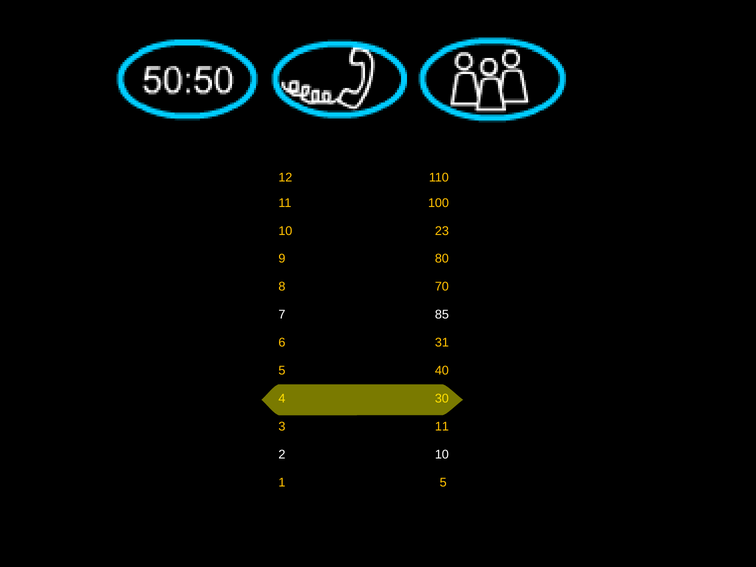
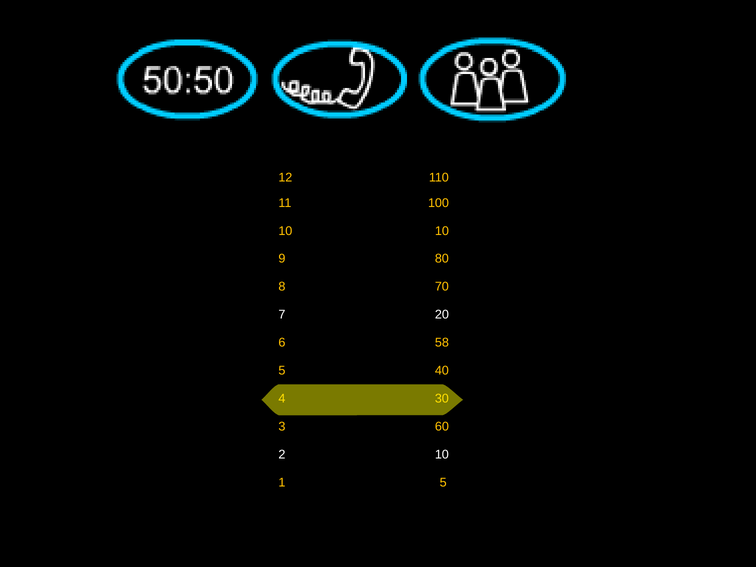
10 23: 23 -> 10
85: 85 -> 20
31: 31 -> 58
3 11: 11 -> 60
